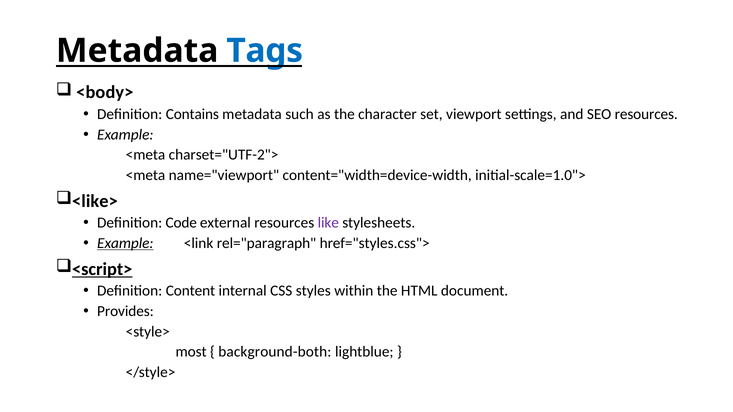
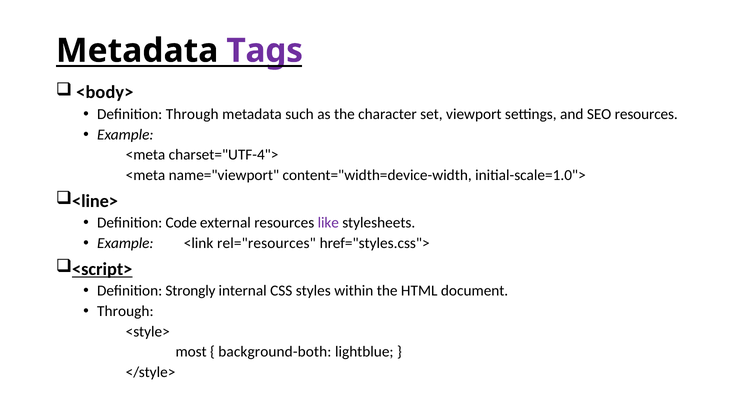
Tags colour: blue -> purple
Definition Contains: Contains -> Through
charset="UTF-2">: charset="UTF-2"> -> charset="UTF-4">
<like>: <like> -> <line>
Example at (125, 243) underline: present -> none
rel="paragraph: rel="paragraph -> rel="resources
Content: Content -> Strongly
Provides at (125, 311): Provides -> Through
